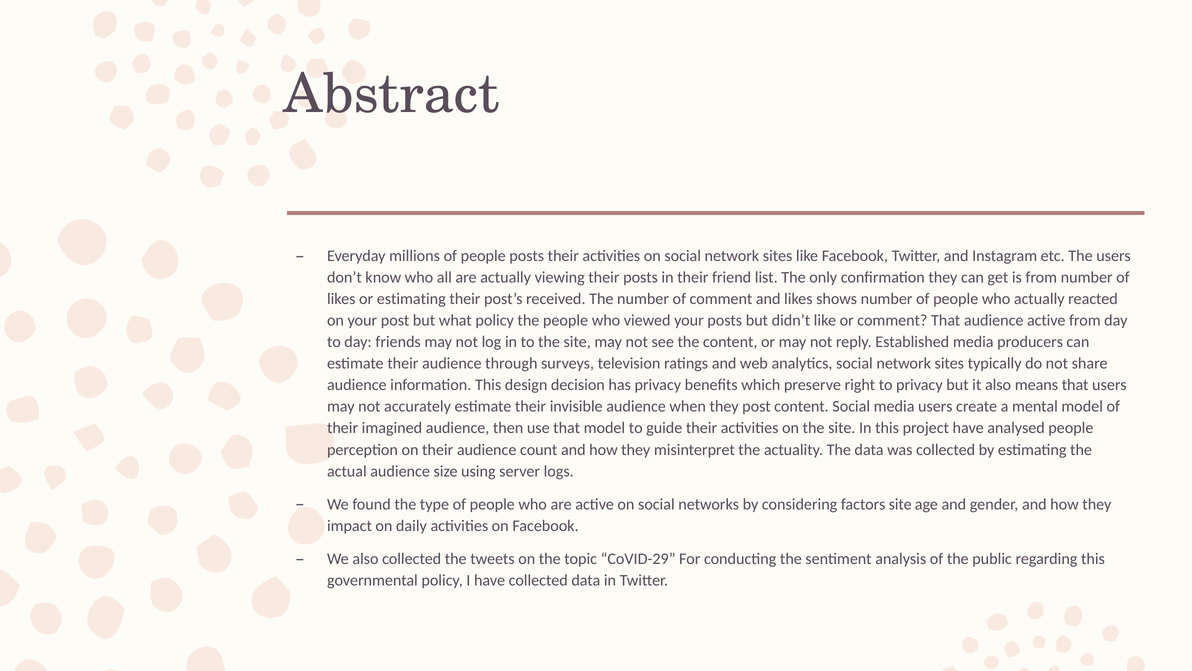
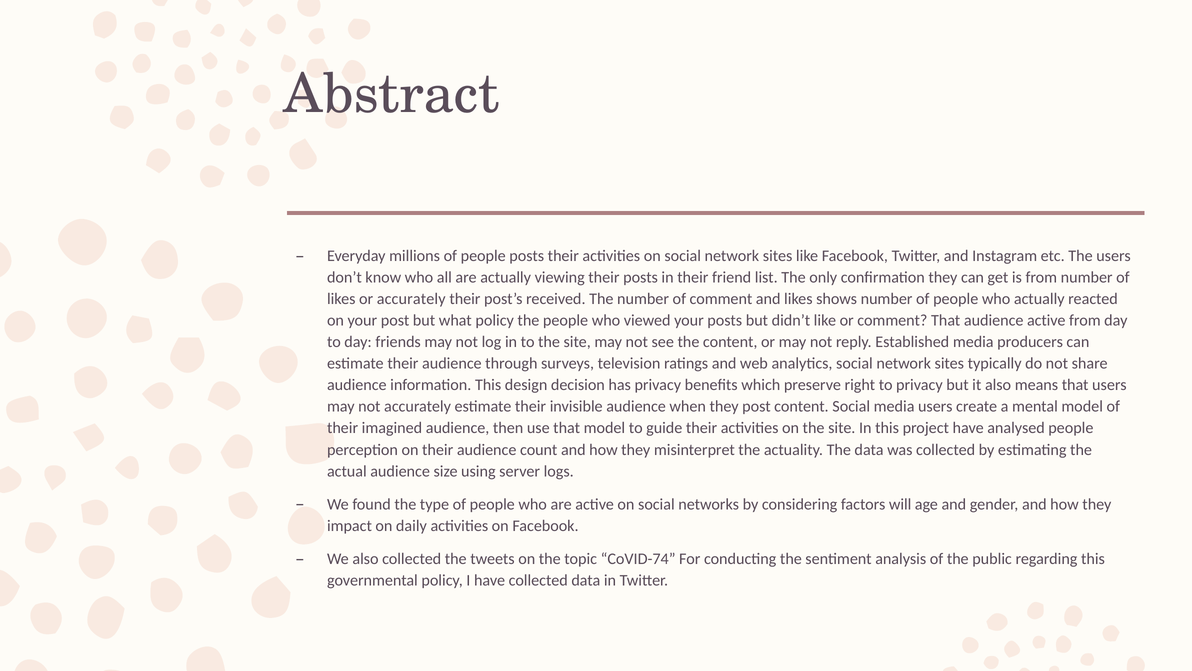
or estimating: estimating -> accurately
factors site: site -> will
CoVID-29: CoVID-29 -> CoVID-74
